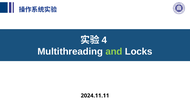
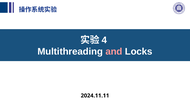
and colour: light green -> pink
